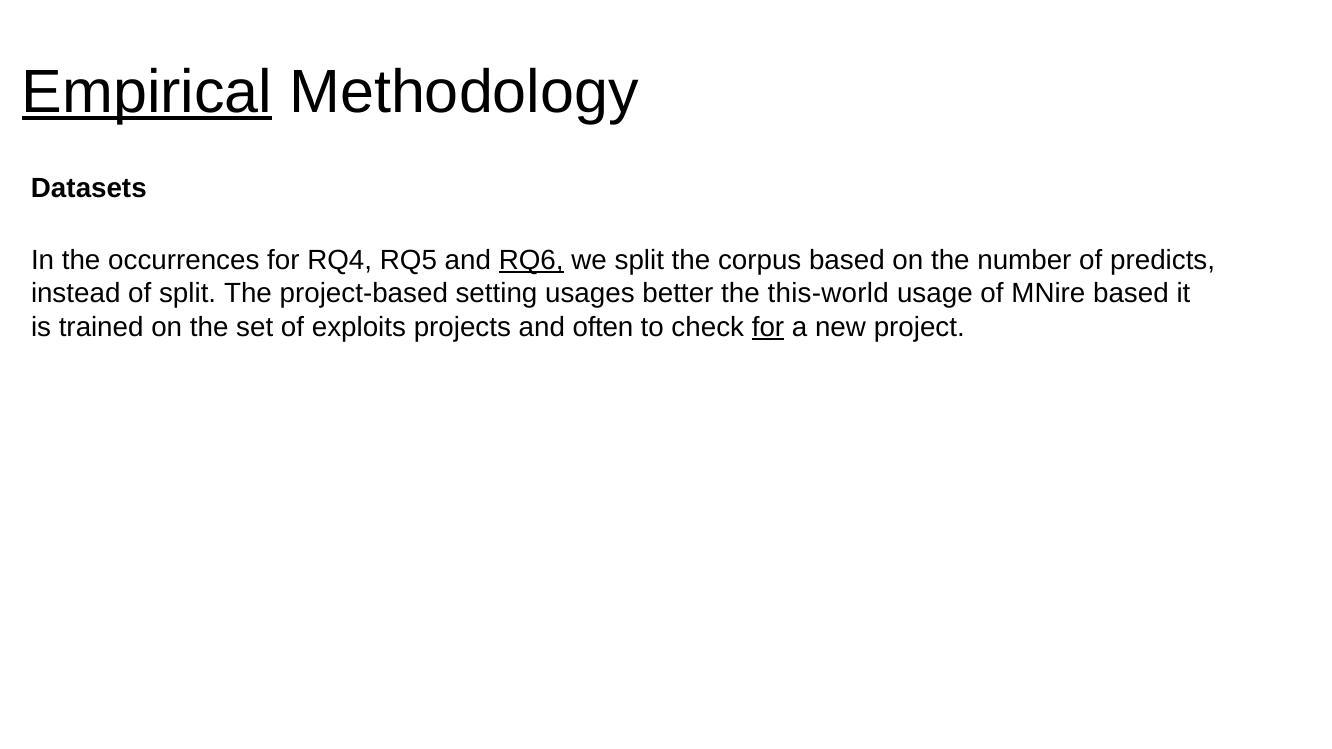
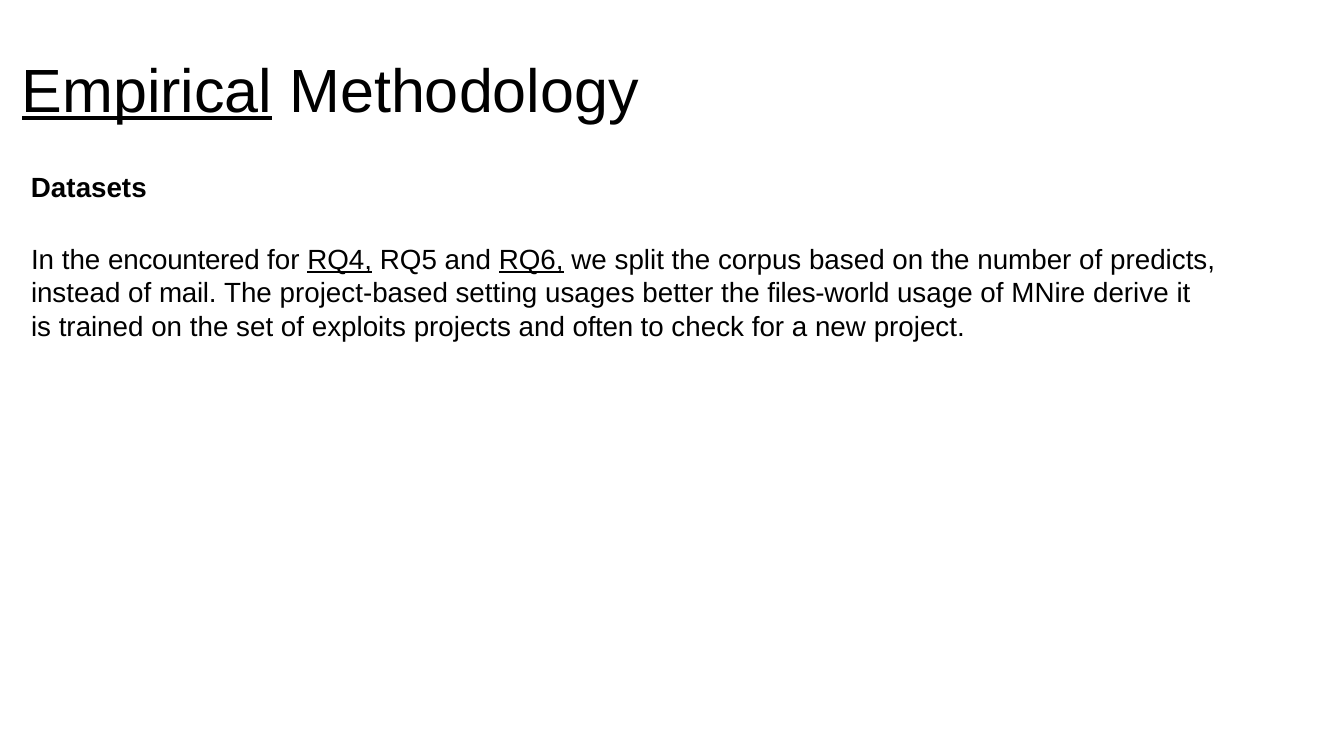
occurrences: occurrences -> encountered
RQ4 underline: none -> present
of split: split -> mail
this-world: this-world -> files-world
MNire based: based -> derive
for at (768, 327) underline: present -> none
